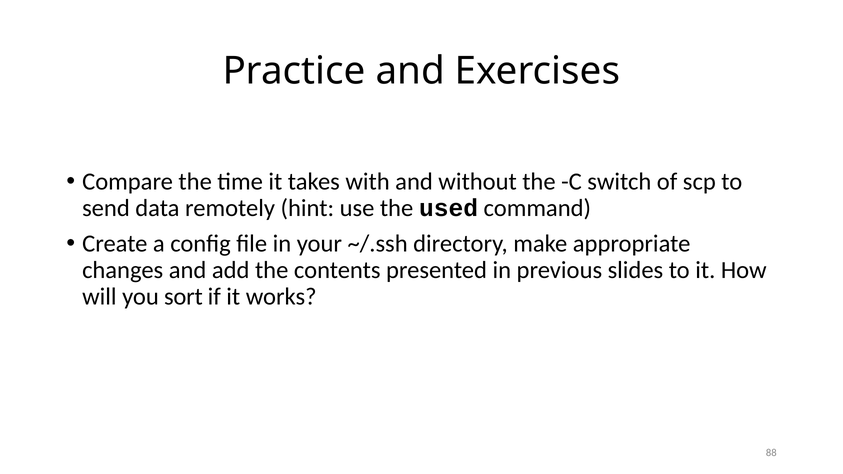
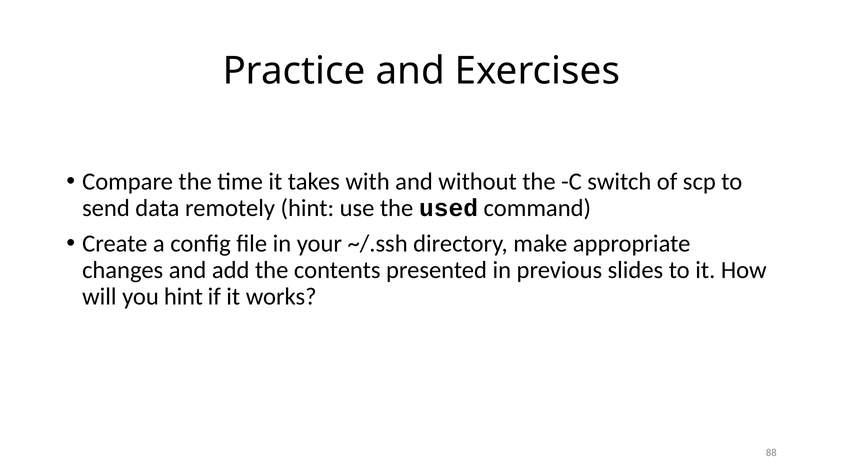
you sort: sort -> hint
